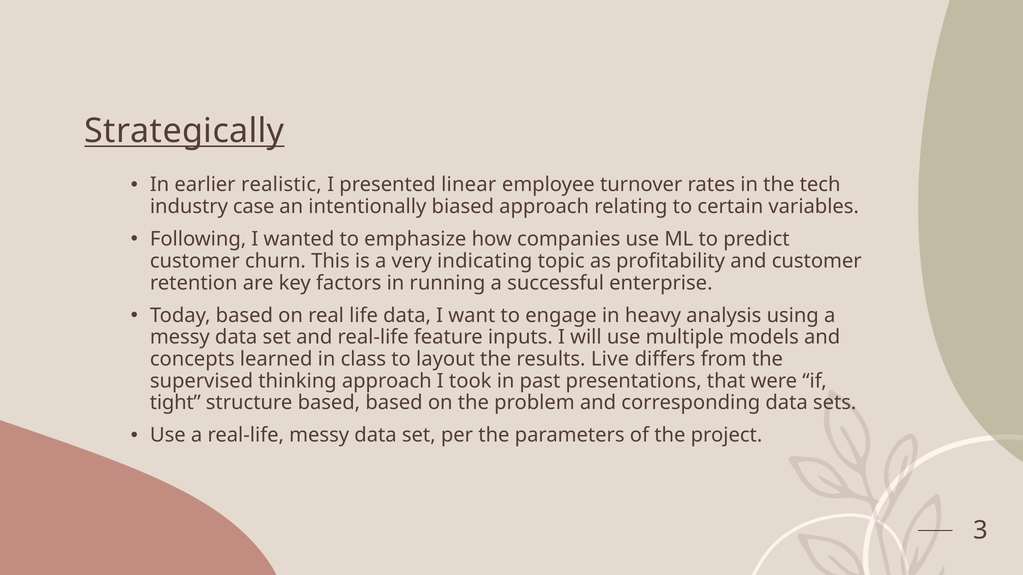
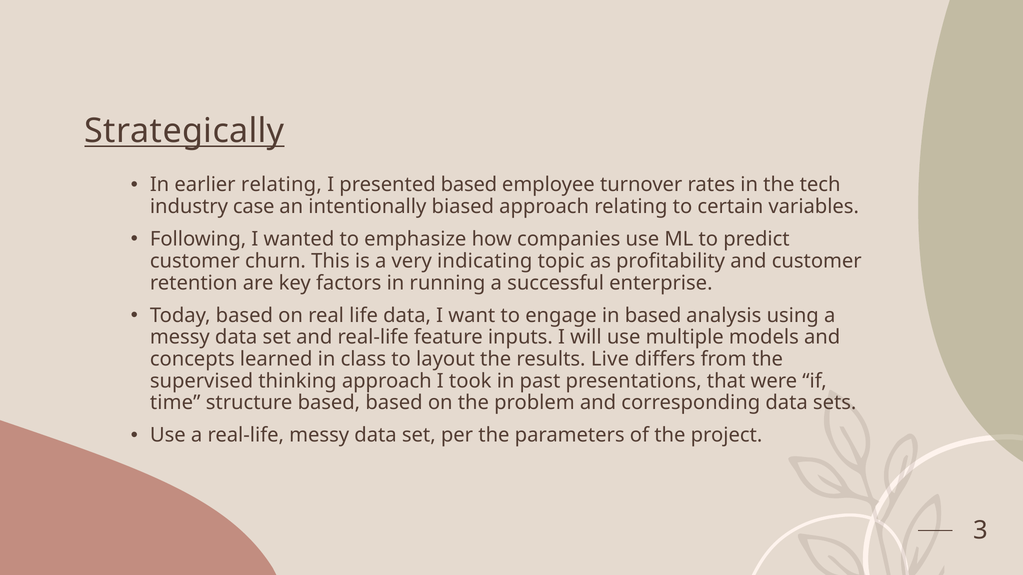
earlier realistic: realistic -> relating
presented linear: linear -> based
in heavy: heavy -> based
tight: tight -> time
